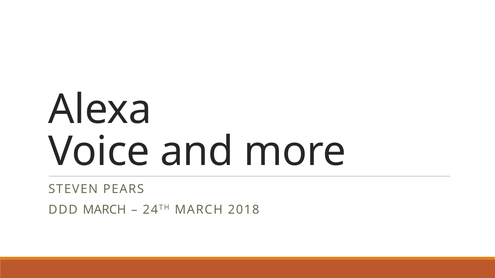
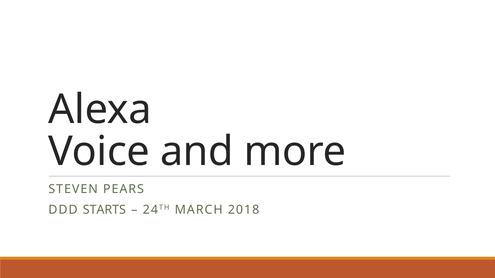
DDD MARCH: MARCH -> STARTS
